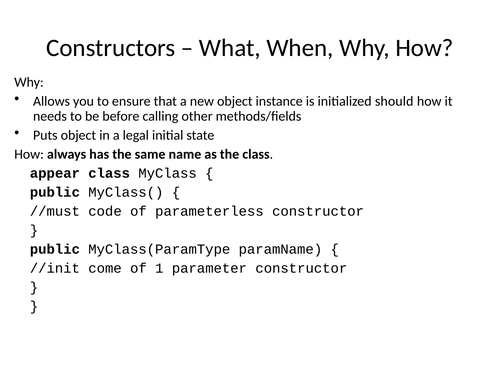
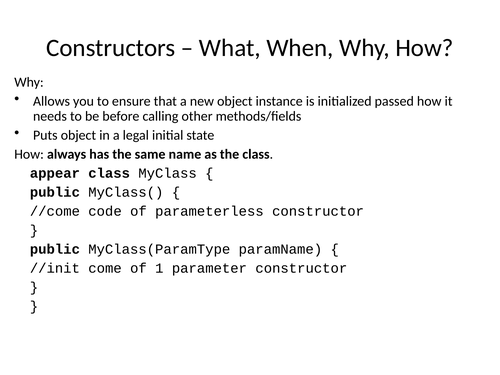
should: should -> passed
//must: //must -> //come
